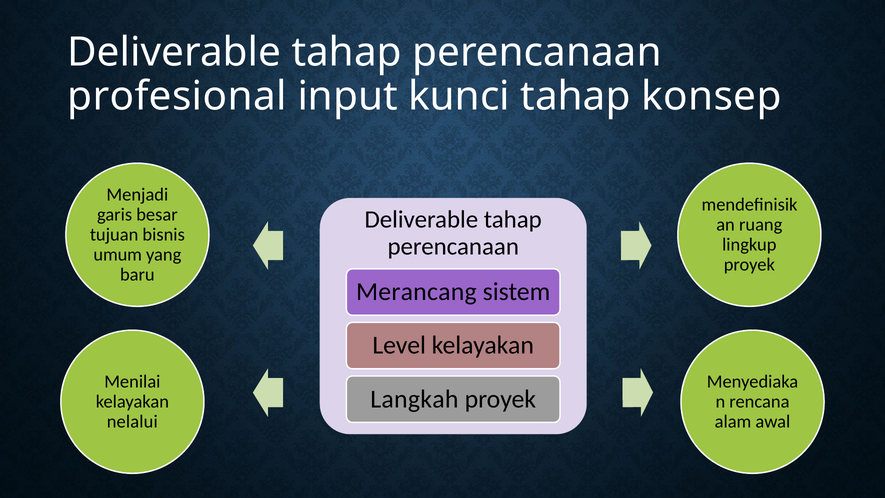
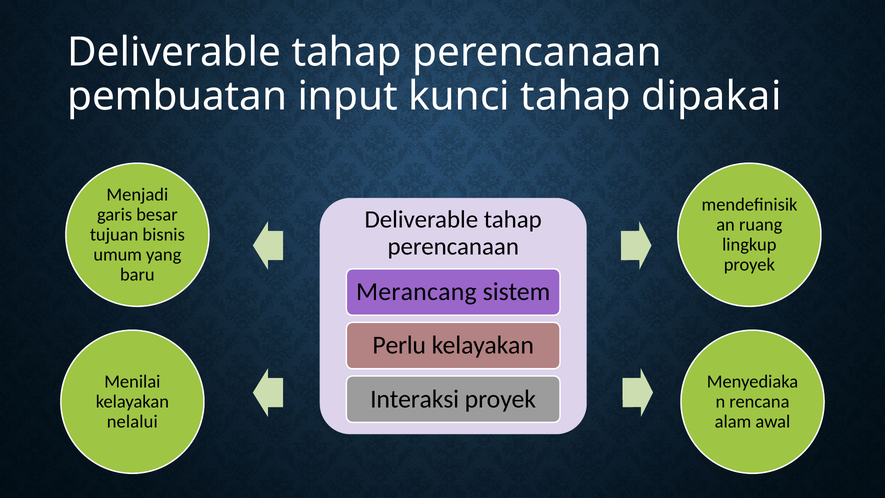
profesional: profesional -> pembuatan
konsep: konsep -> dipakai
Level: Level -> Perlu
Langkah: Langkah -> Interaksi
